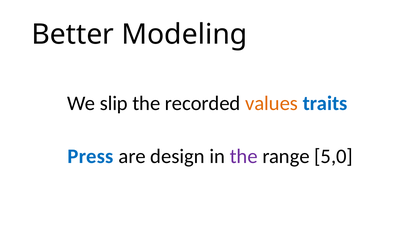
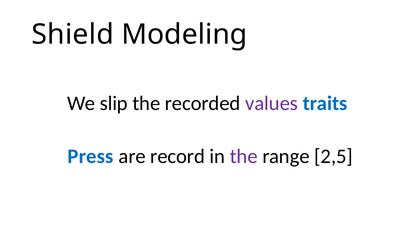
Better: Better -> Shield
values colour: orange -> purple
design: design -> record
5,0: 5,0 -> 2,5
